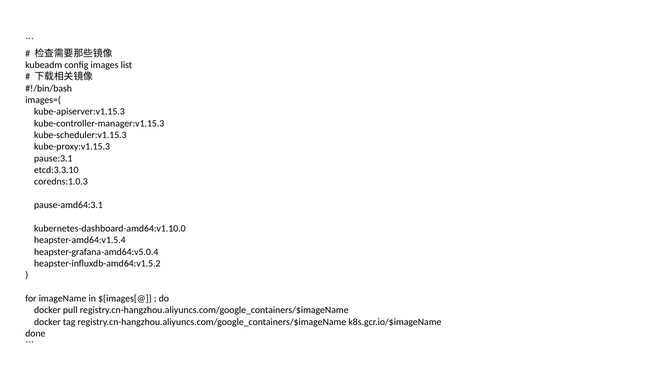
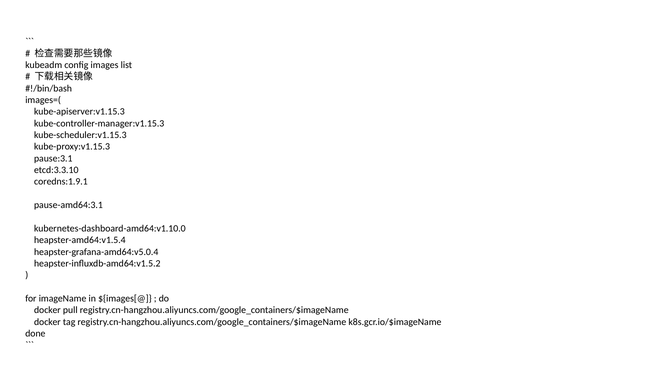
coredns:1.0.3: coredns:1.0.3 -> coredns:1.9.1
